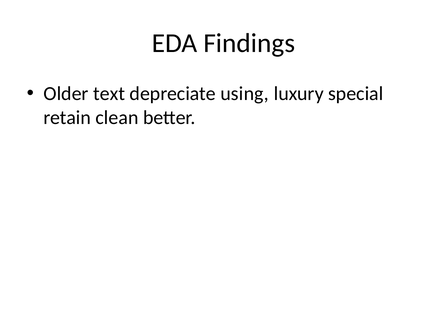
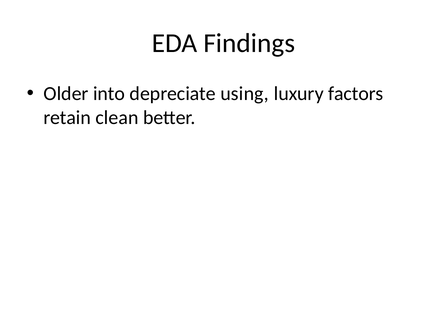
text: text -> into
special: special -> factors
